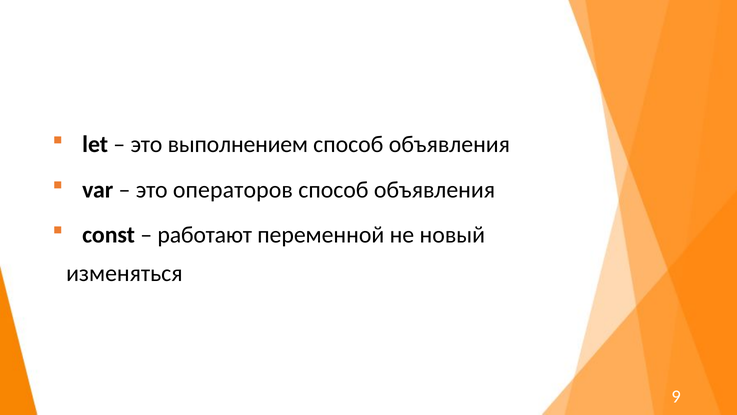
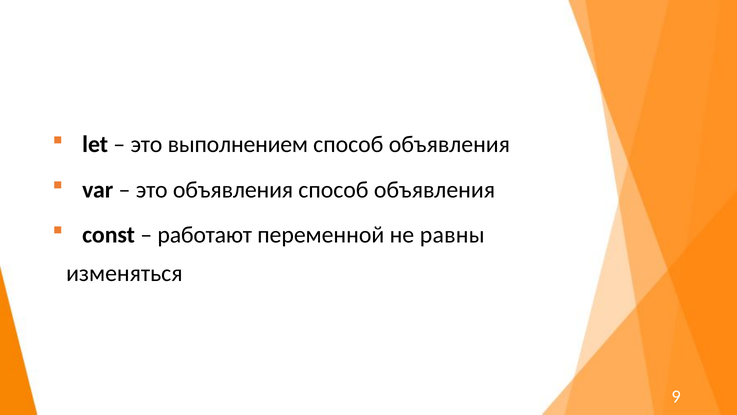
это операторов: операторов -> объявления
новый: новый -> равны
